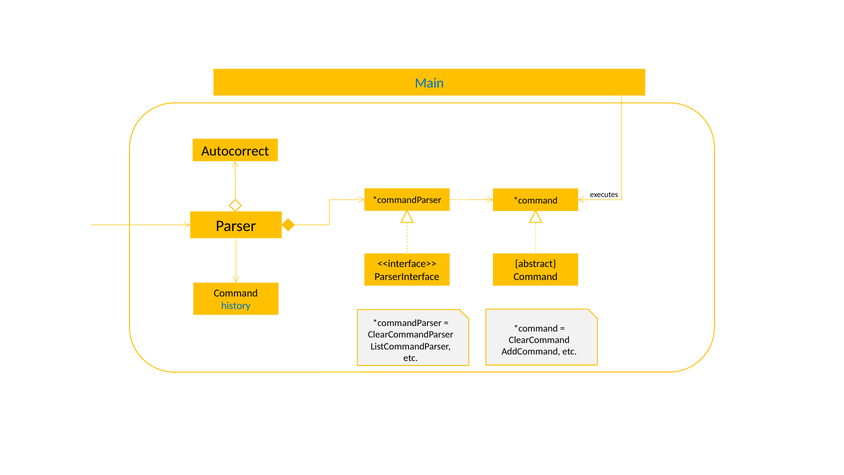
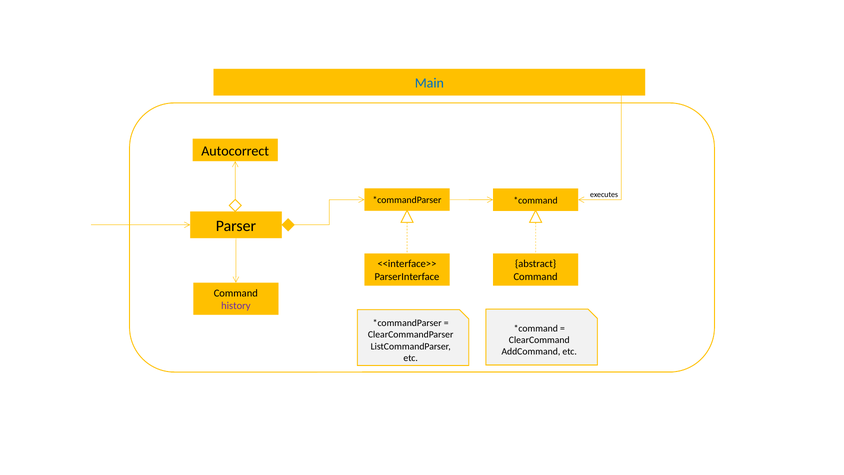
history colour: blue -> purple
